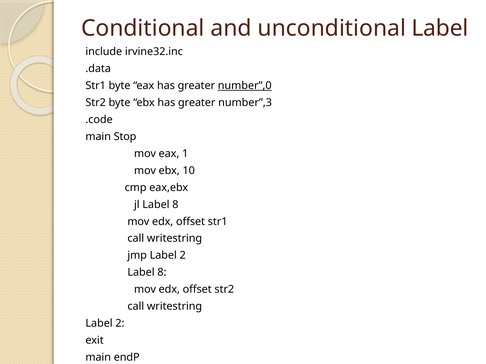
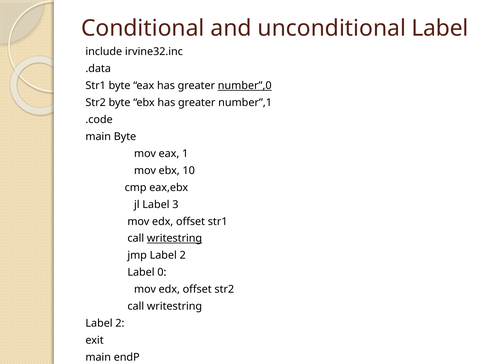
number”,3: number”,3 -> number”,1
main Stop: Stop -> Byte
jl Label 8: 8 -> 3
writestring at (175, 239) underline: none -> present
8 at (162, 273): 8 -> 0
